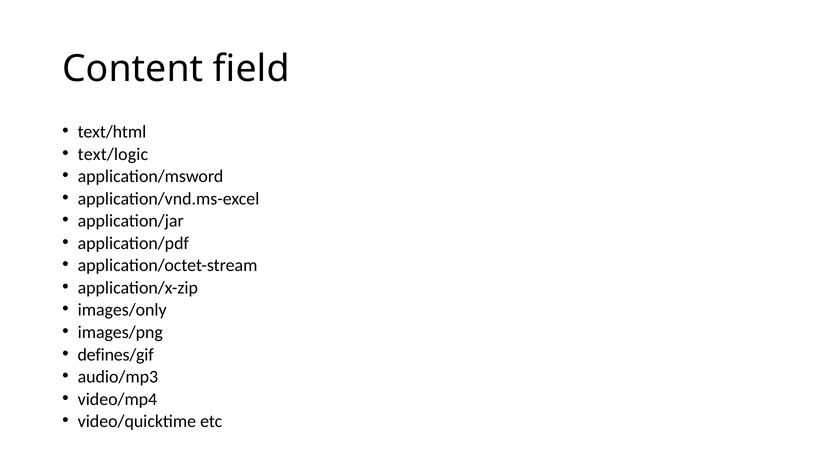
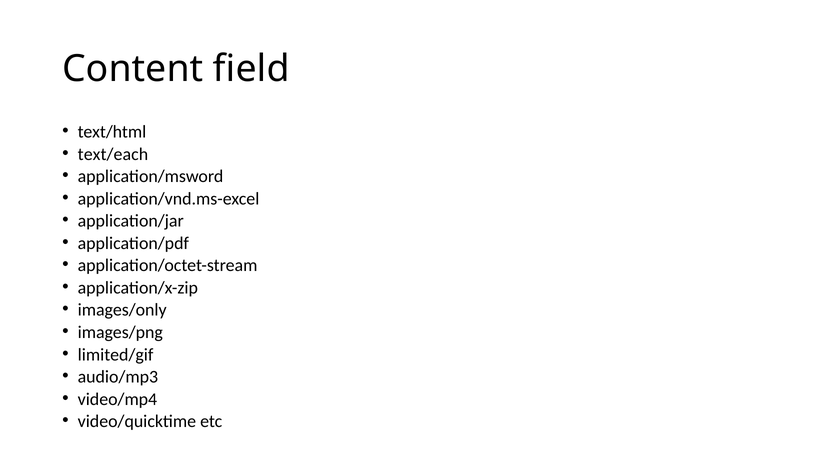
text/logic: text/logic -> text/each
defines/gif: defines/gif -> limited/gif
